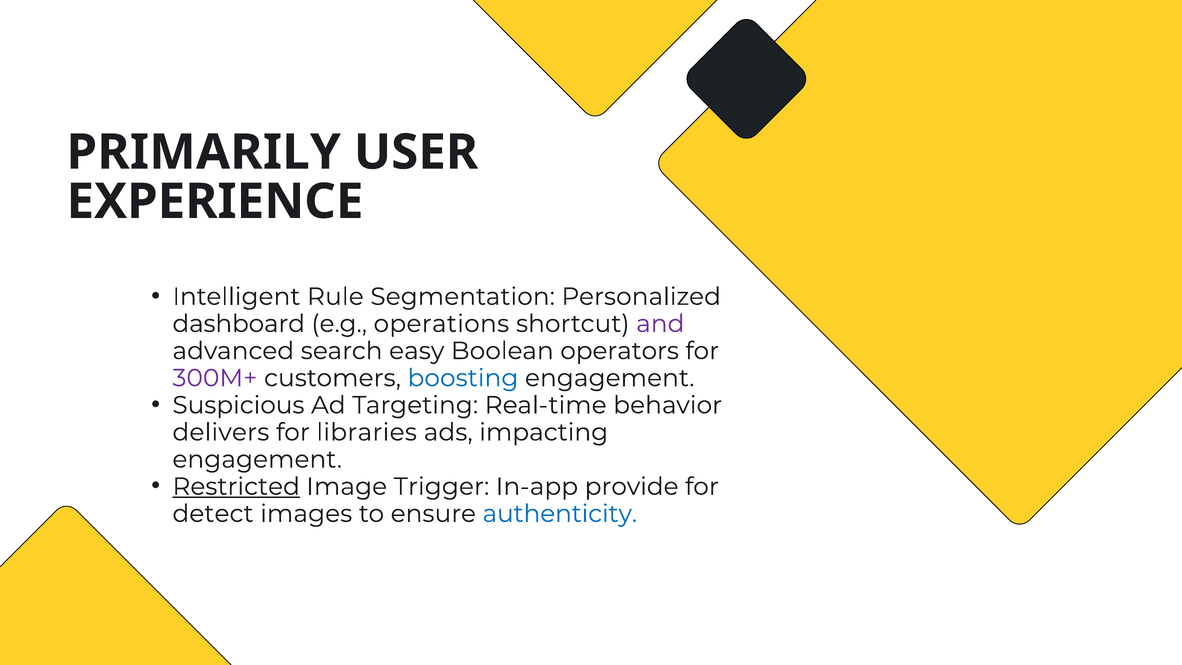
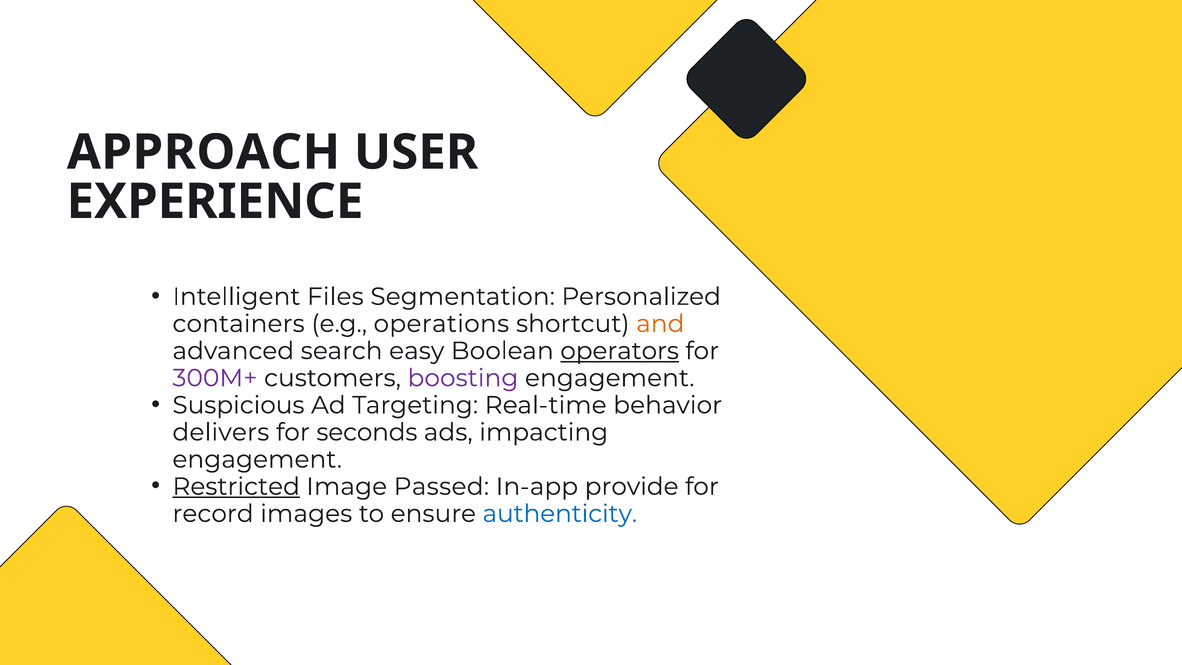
PRIMARILY: PRIMARILY -> APPROACH
Rule: Rule -> Files
dashboard: dashboard -> containers
and colour: purple -> orange
operators underline: none -> present
boosting colour: blue -> purple
libraries: libraries -> seconds
Trigger: Trigger -> Passed
detect: detect -> record
